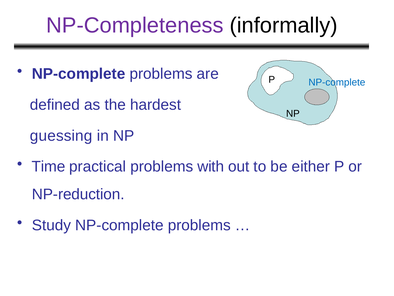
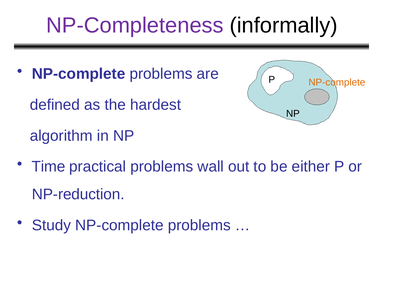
NP-complete at (337, 82) colour: blue -> orange
guessing: guessing -> algorithm
with: with -> wall
